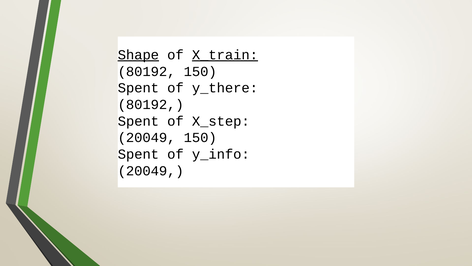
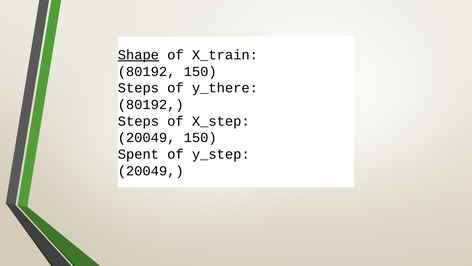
X_train underline: present -> none
Spent at (138, 88): Spent -> Steps
Spent at (138, 121): Spent -> Steps
y_info: y_info -> y_step
